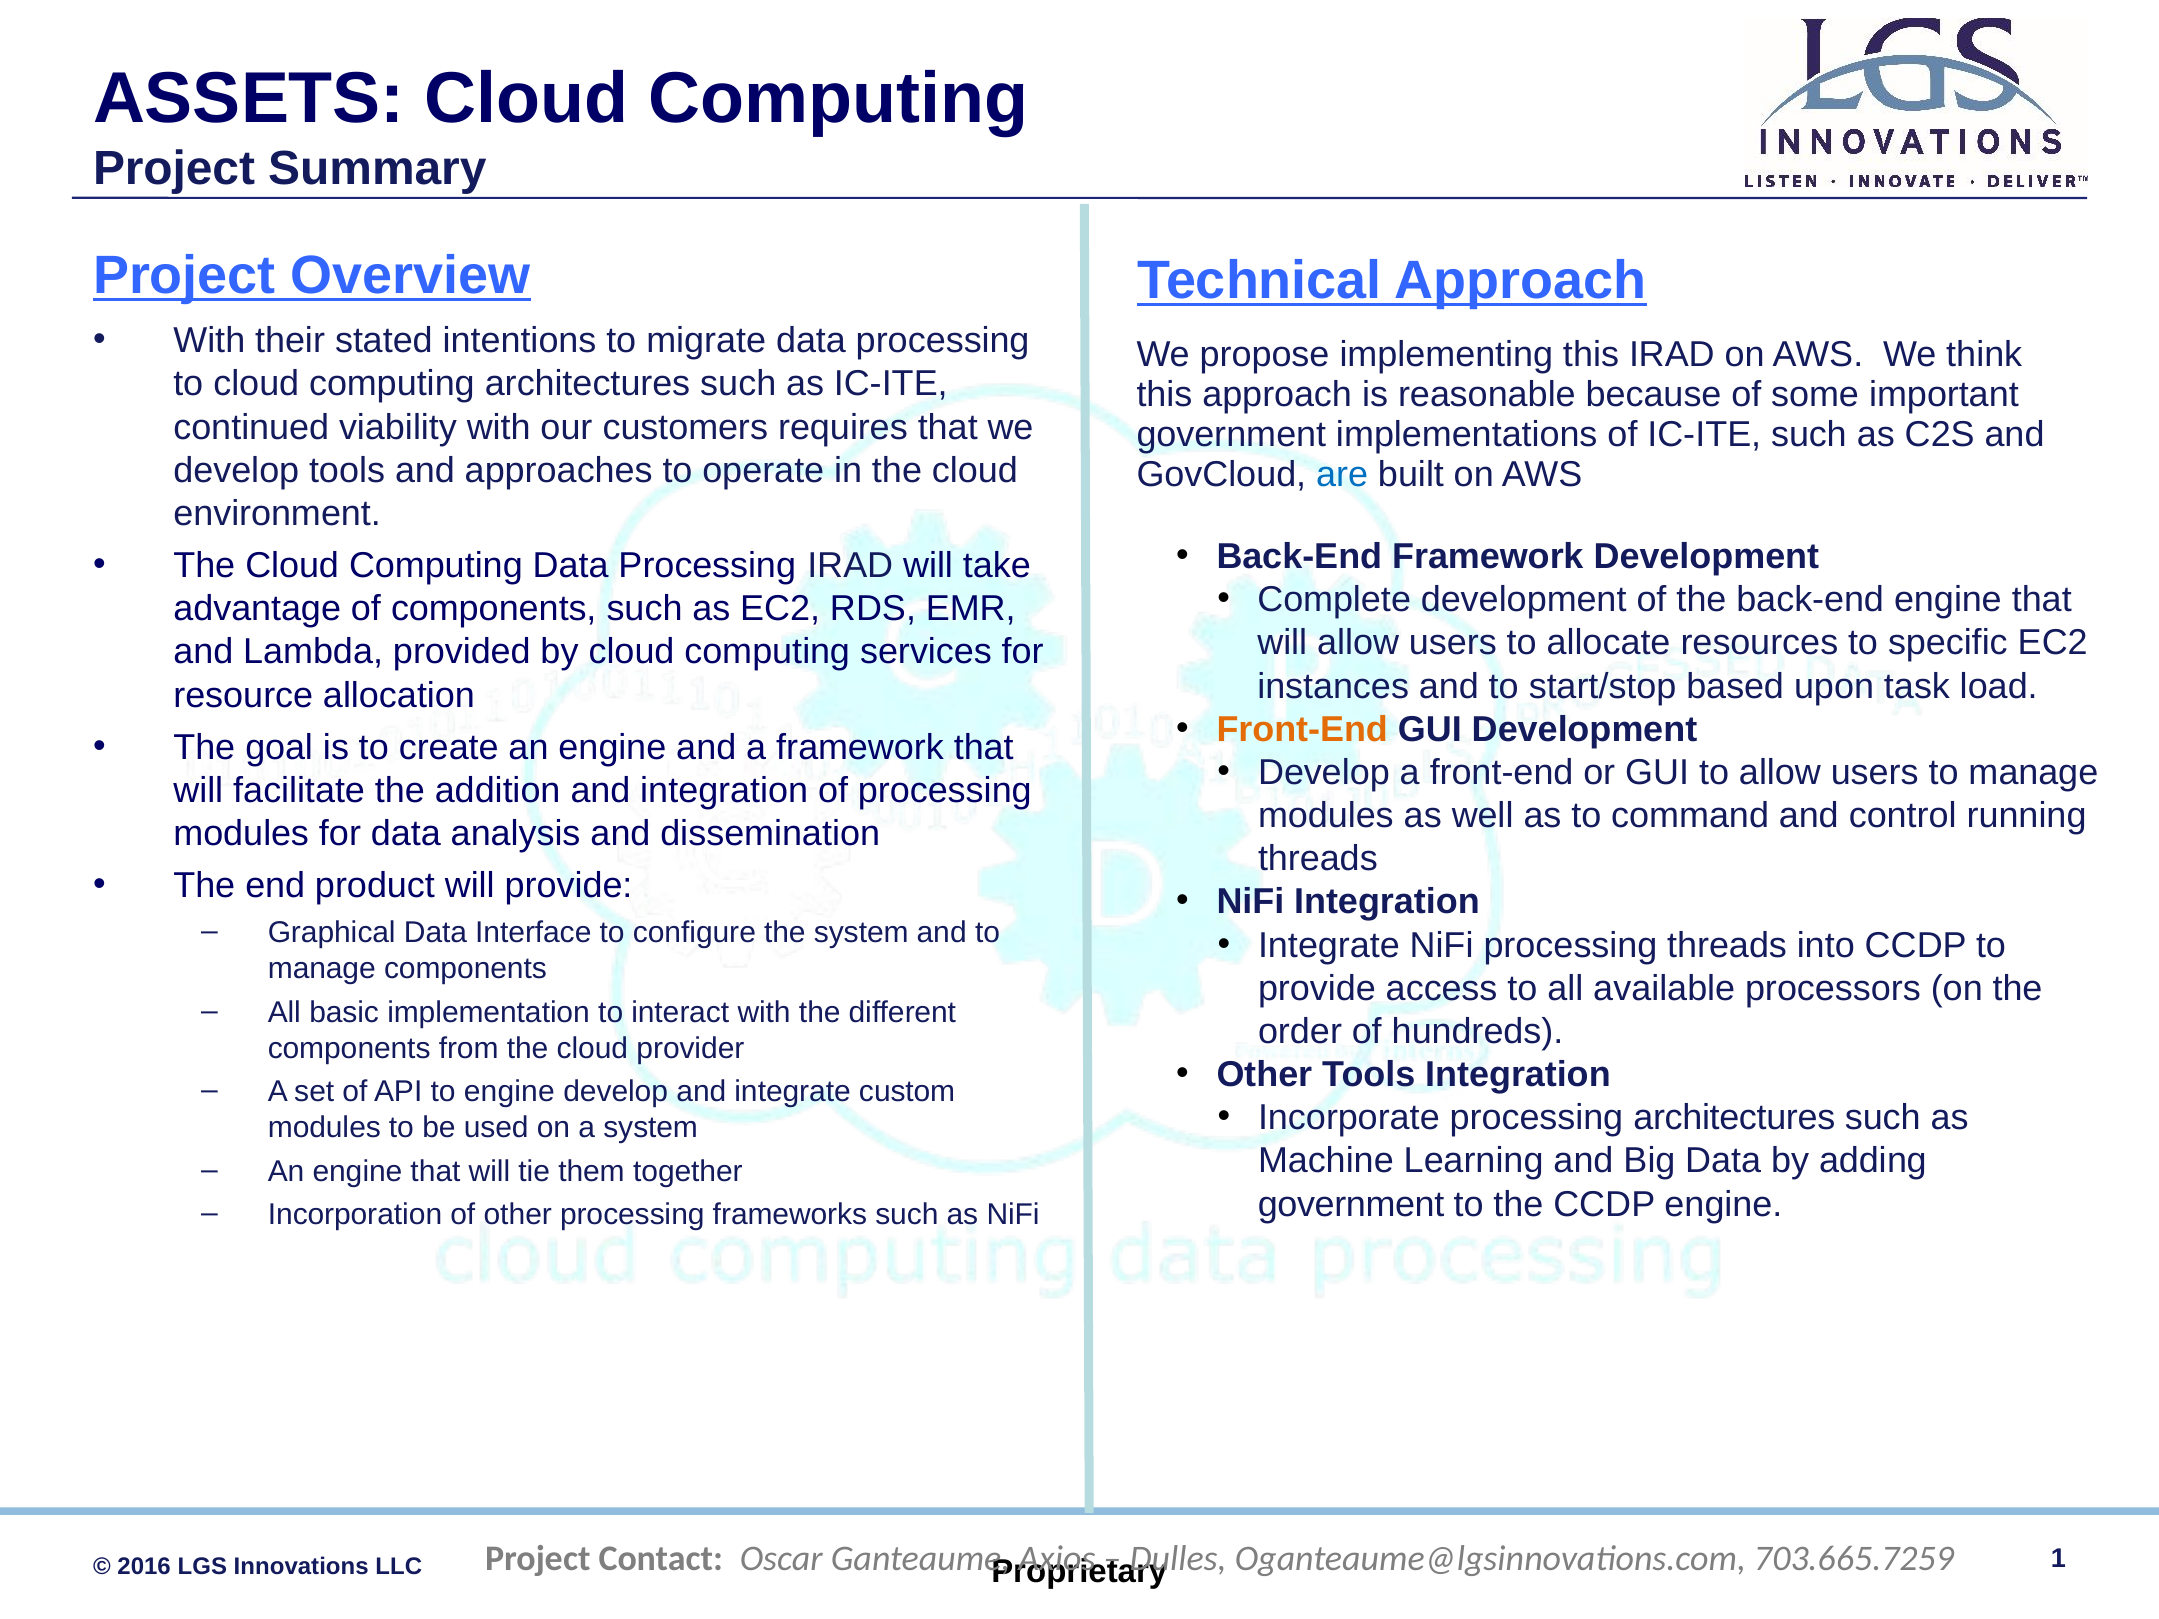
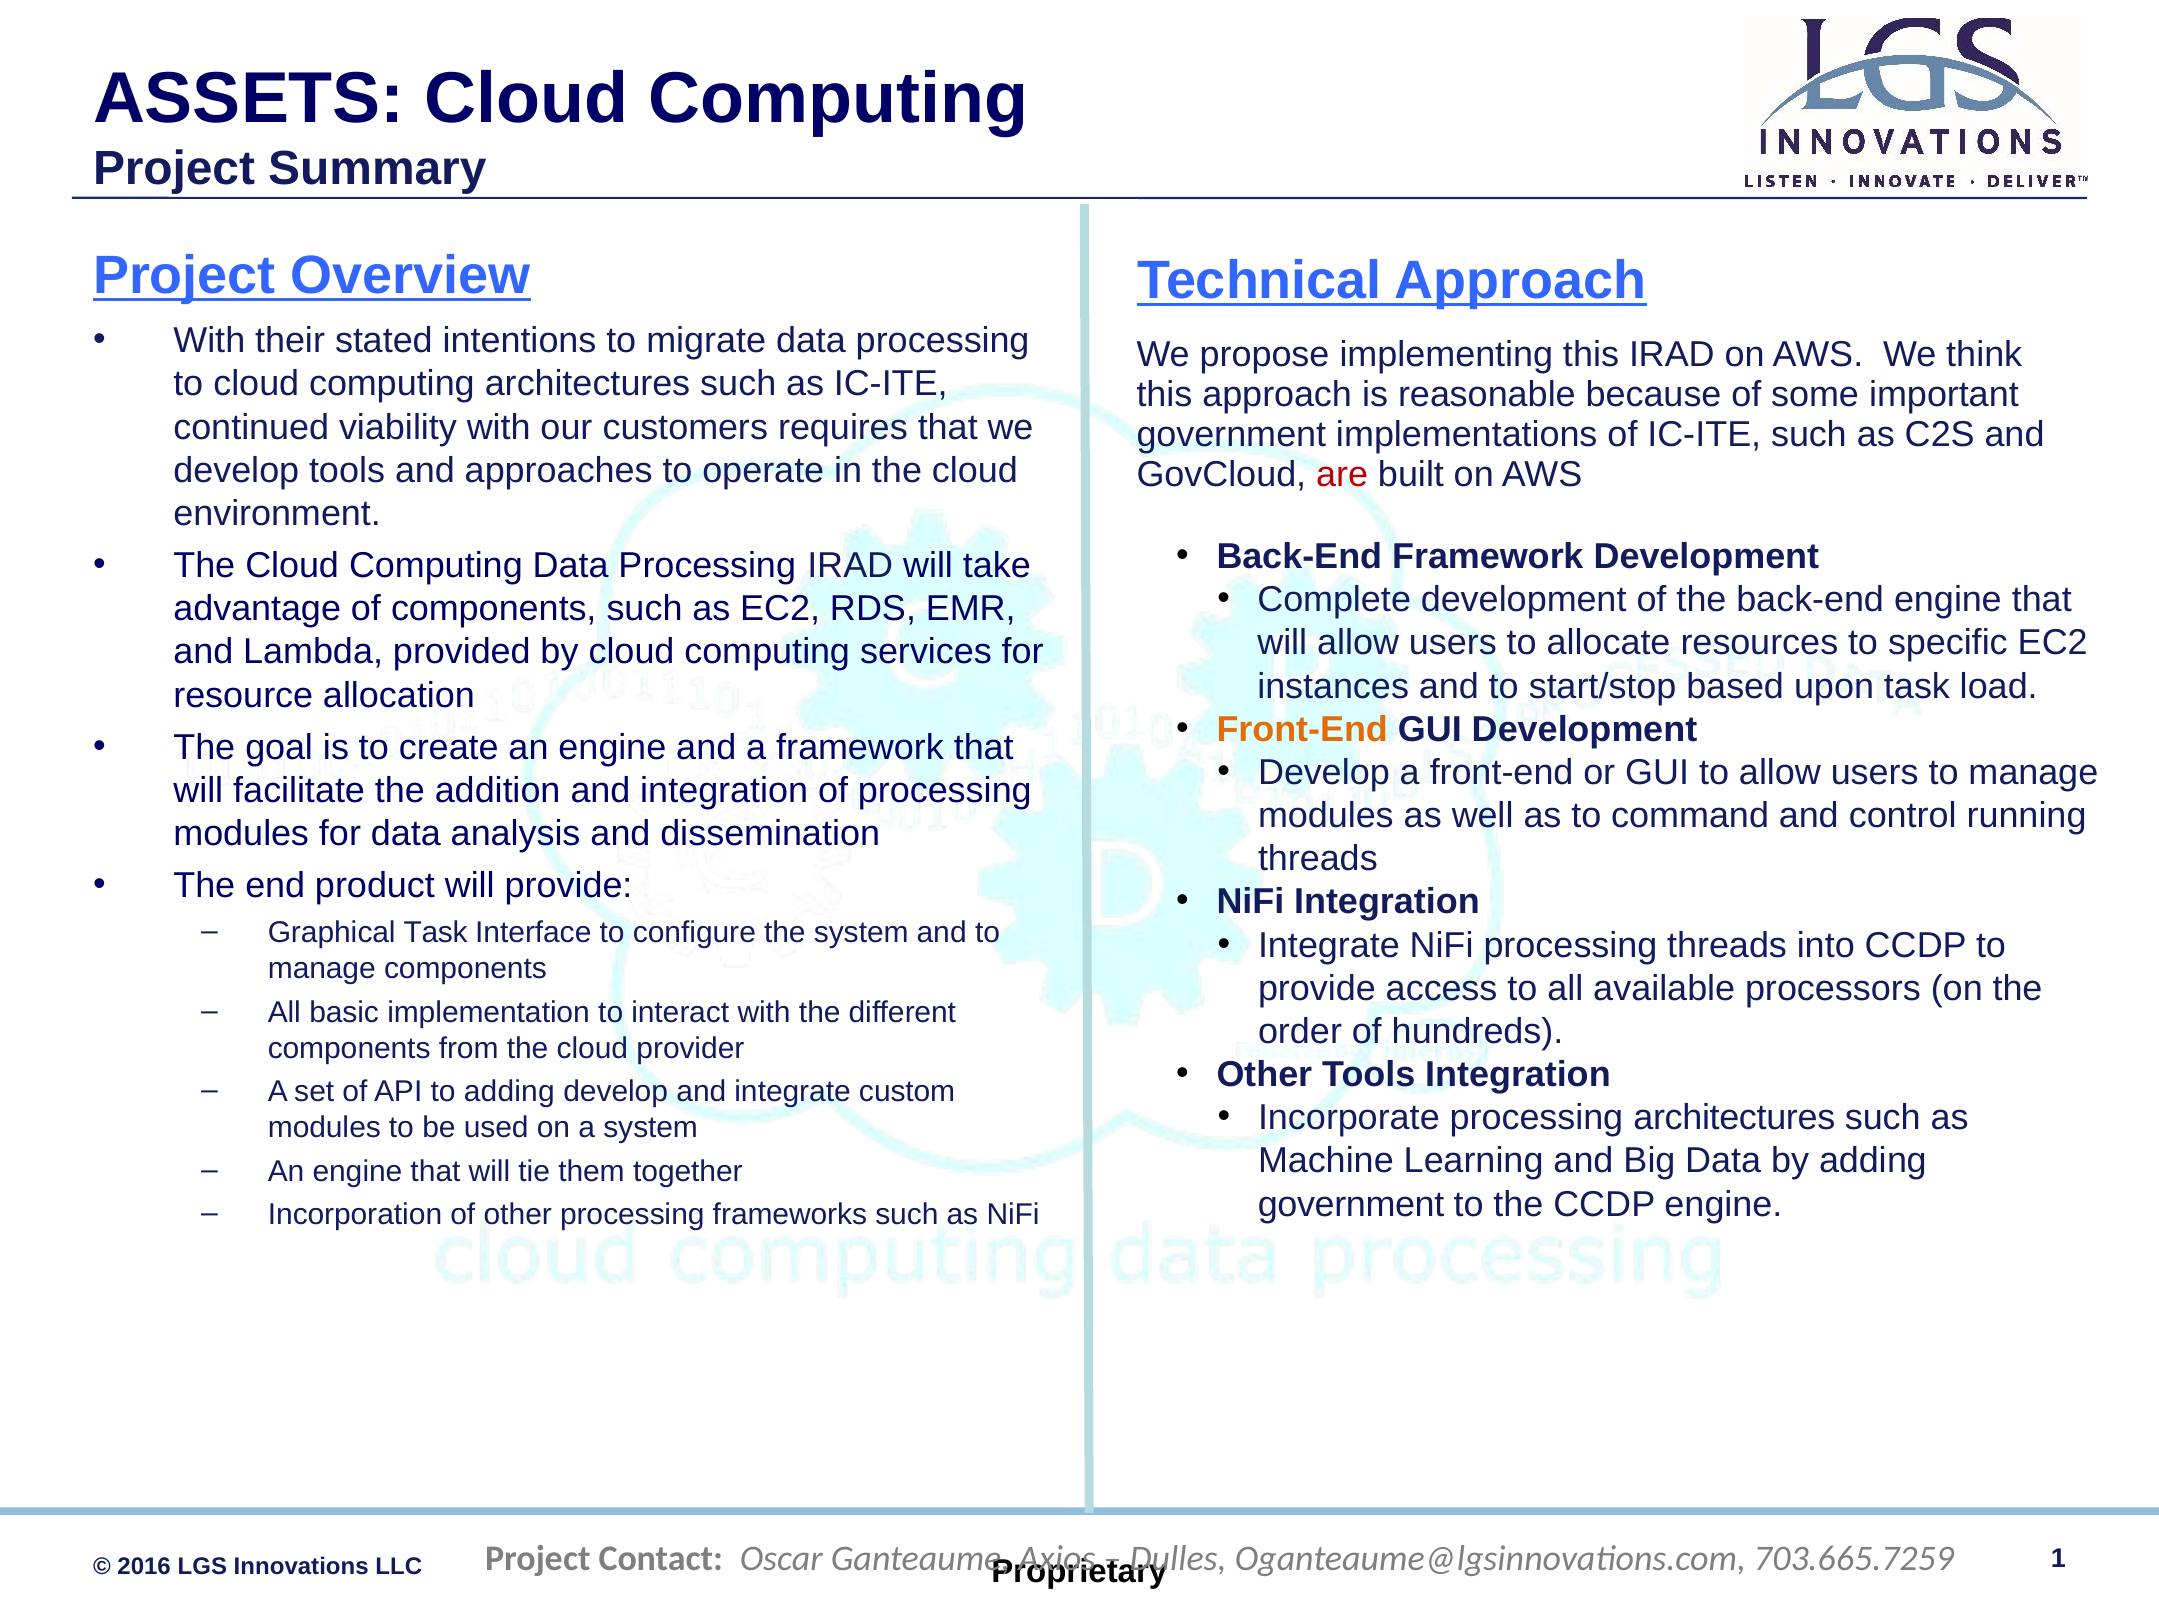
are colour: blue -> red
Graphical Data: Data -> Task
to engine: engine -> adding
